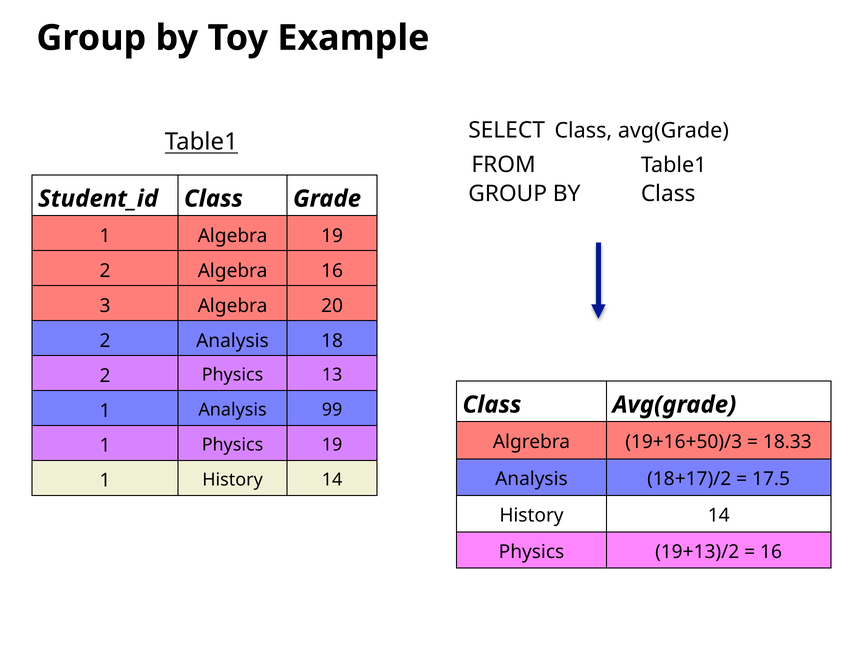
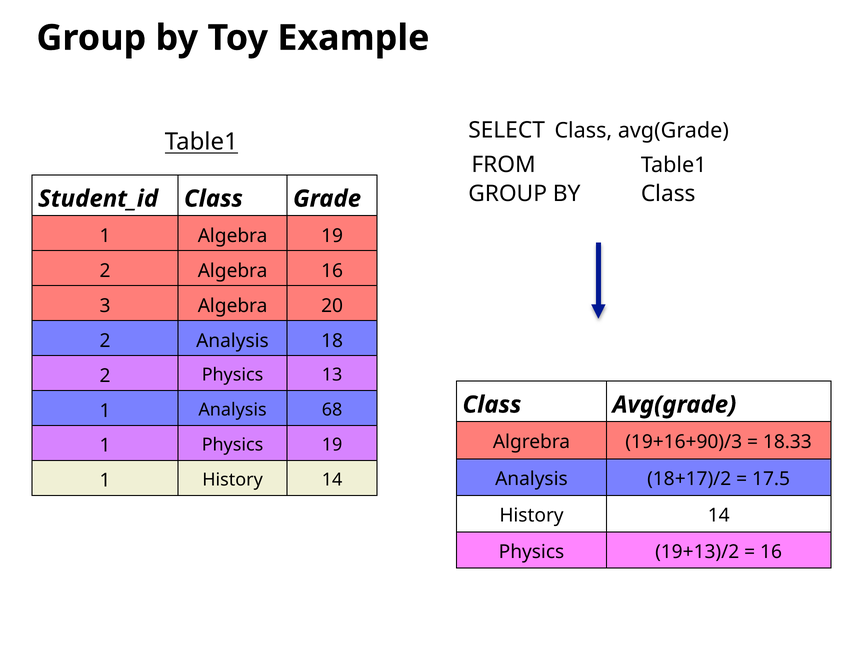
99: 99 -> 68
19+16+50)/3: 19+16+50)/3 -> 19+16+90)/3
